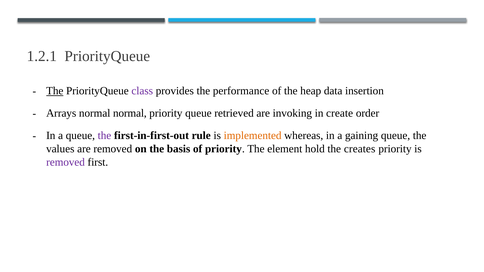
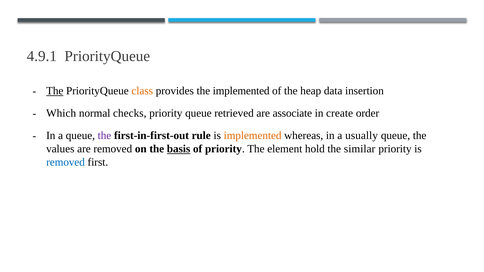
1.2.1: 1.2.1 -> 4.9.1
class colour: purple -> orange
the performance: performance -> implemented
Arrays: Arrays -> Which
normal normal: normal -> checks
invoking: invoking -> associate
gaining: gaining -> usually
basis underline: none -> present
creates: creates -> similar
removed at (66, 162) colour: purple -> blue
